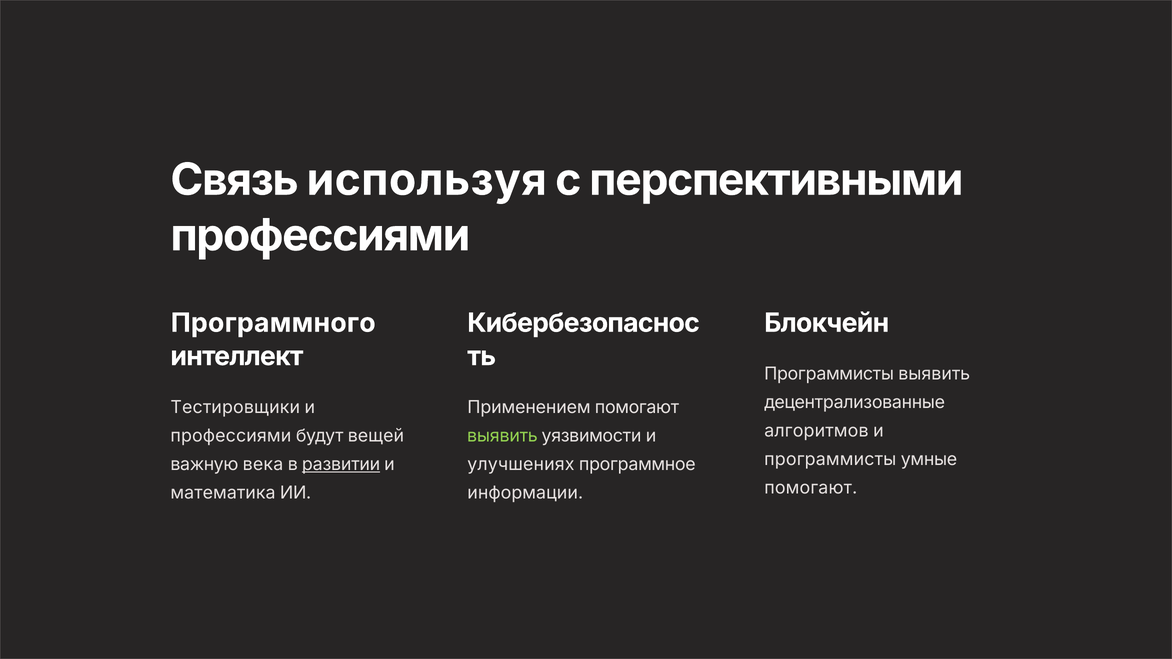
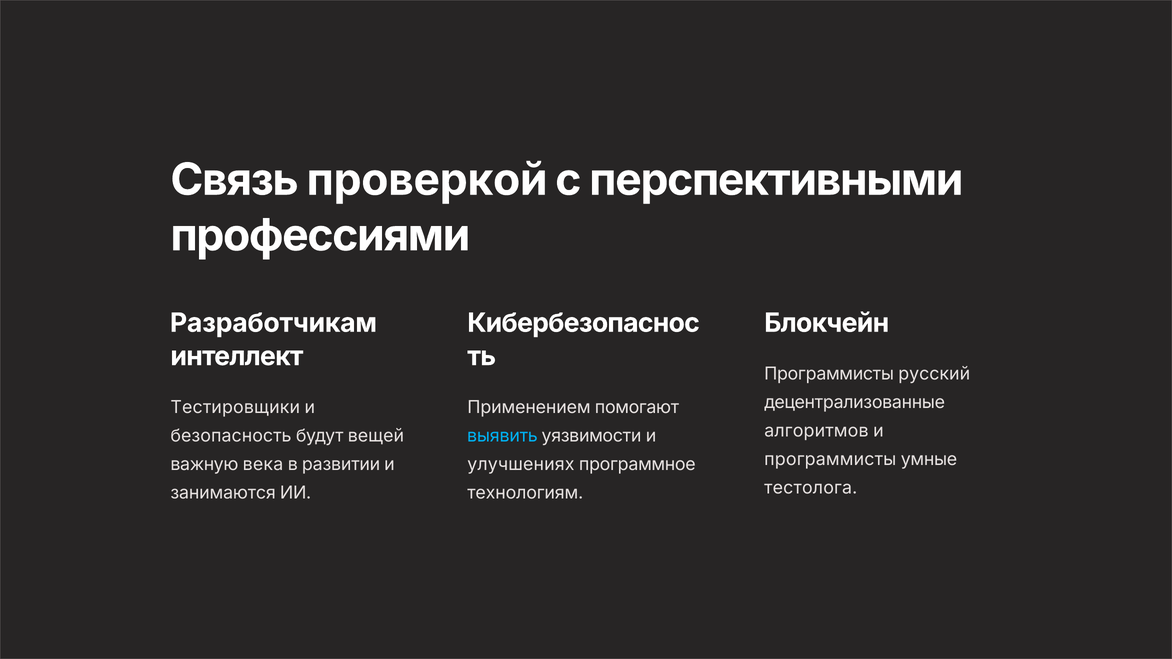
используя: используя -> проверкой
Программного: Программного -> Разработчикам
Программисты выявить: выявить -> русский
профессиями at (231, 436): профессиями -> безопасность
выявить at (502, 436) colour: light green -> light blue
развитии underline: present -> none
помогают at (811, 488): помогают -> тестолога
математика: математика -> занимаются
информации: информации -> технологиям
